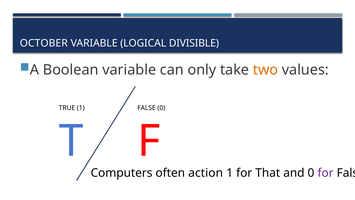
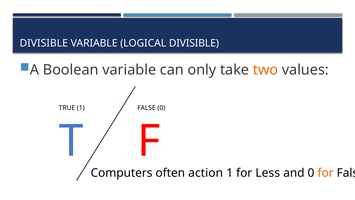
OCTOBER at (44, 43): OCTOBER -> DIVISIBLE
That: That -> Less
for at (326, 173) colour: purple -> orange
